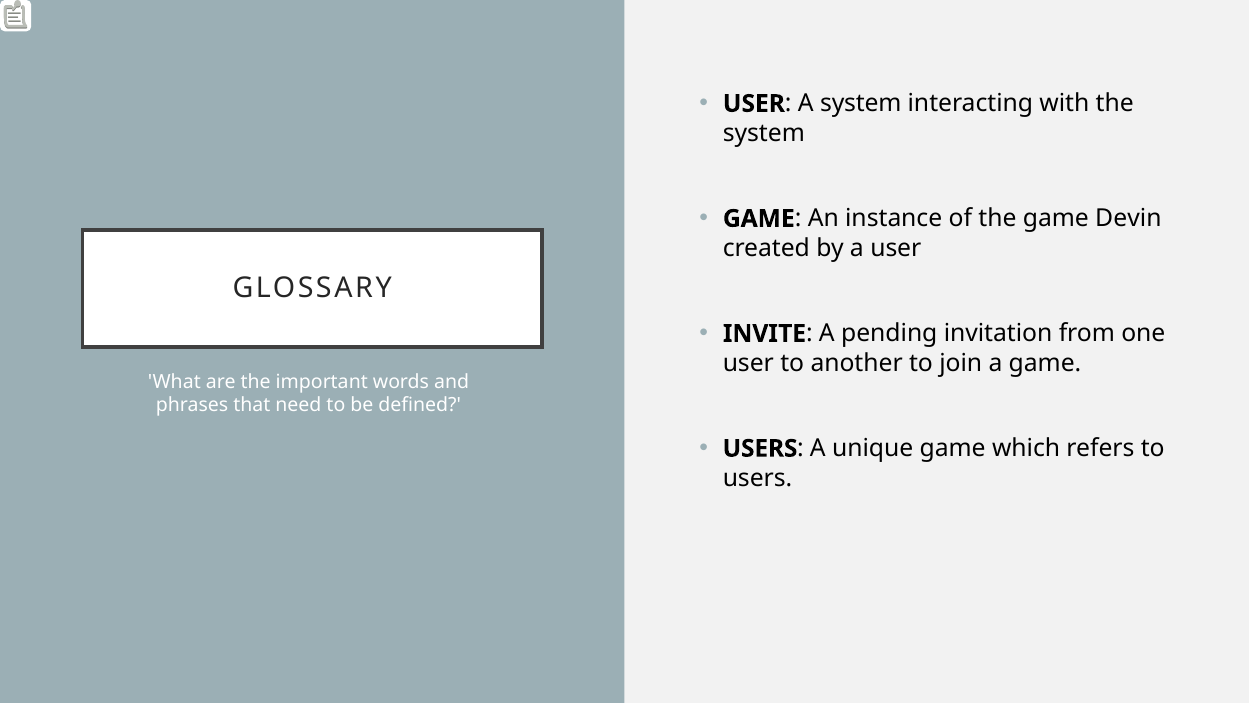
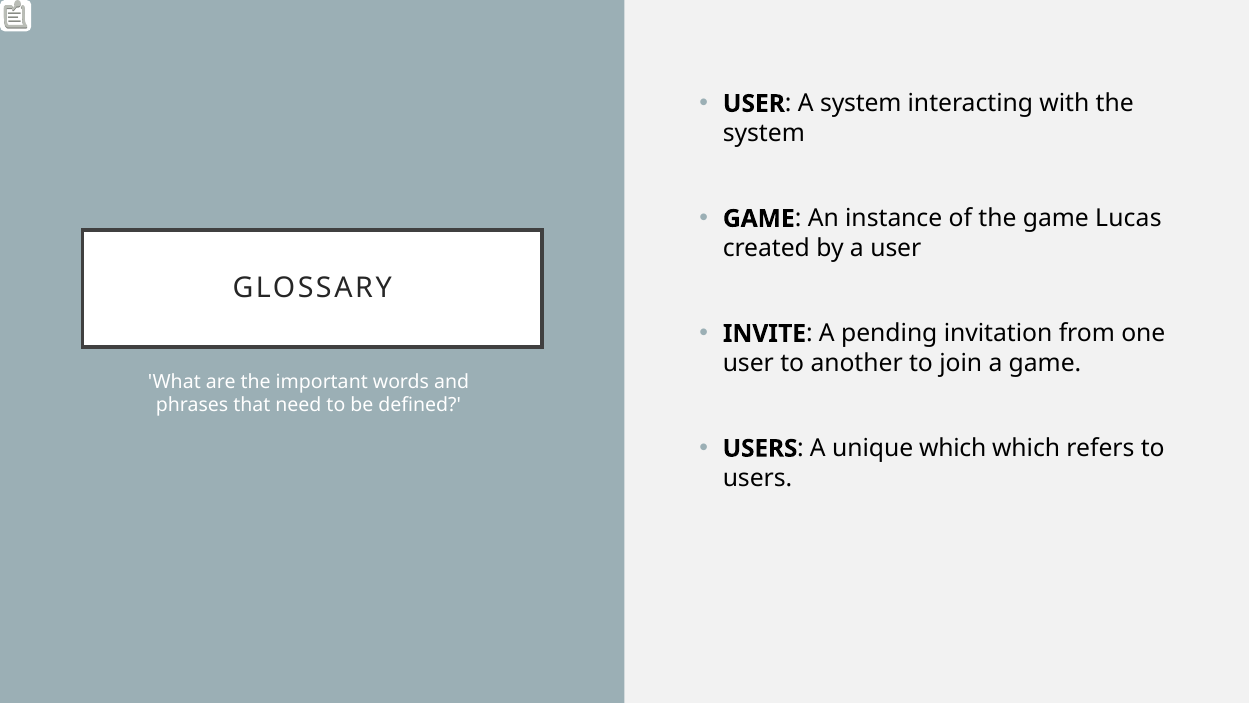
Devin: Devin -> Lucas
unique game: game -> which
